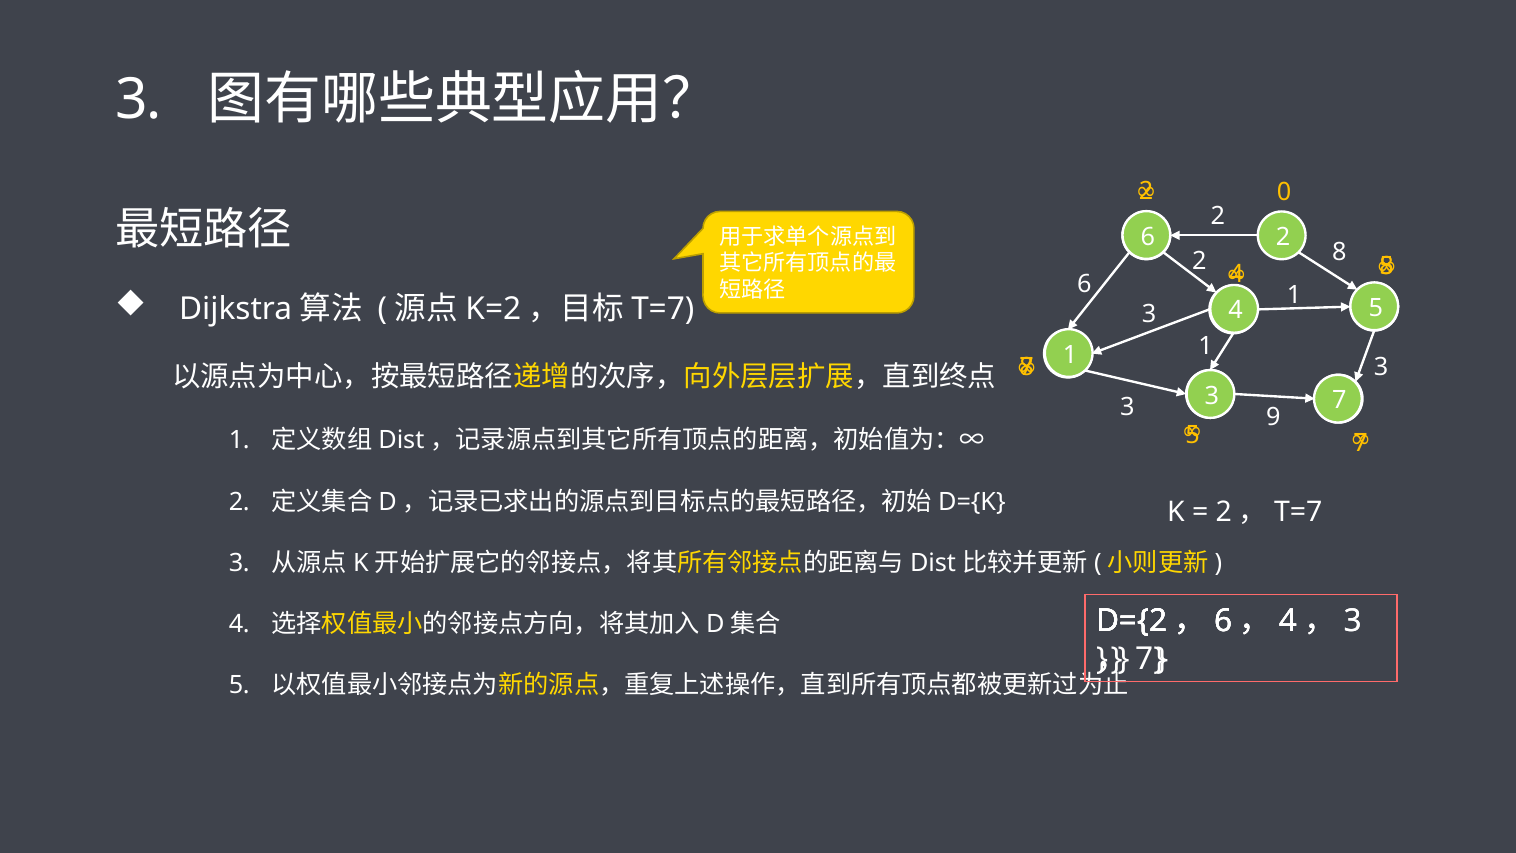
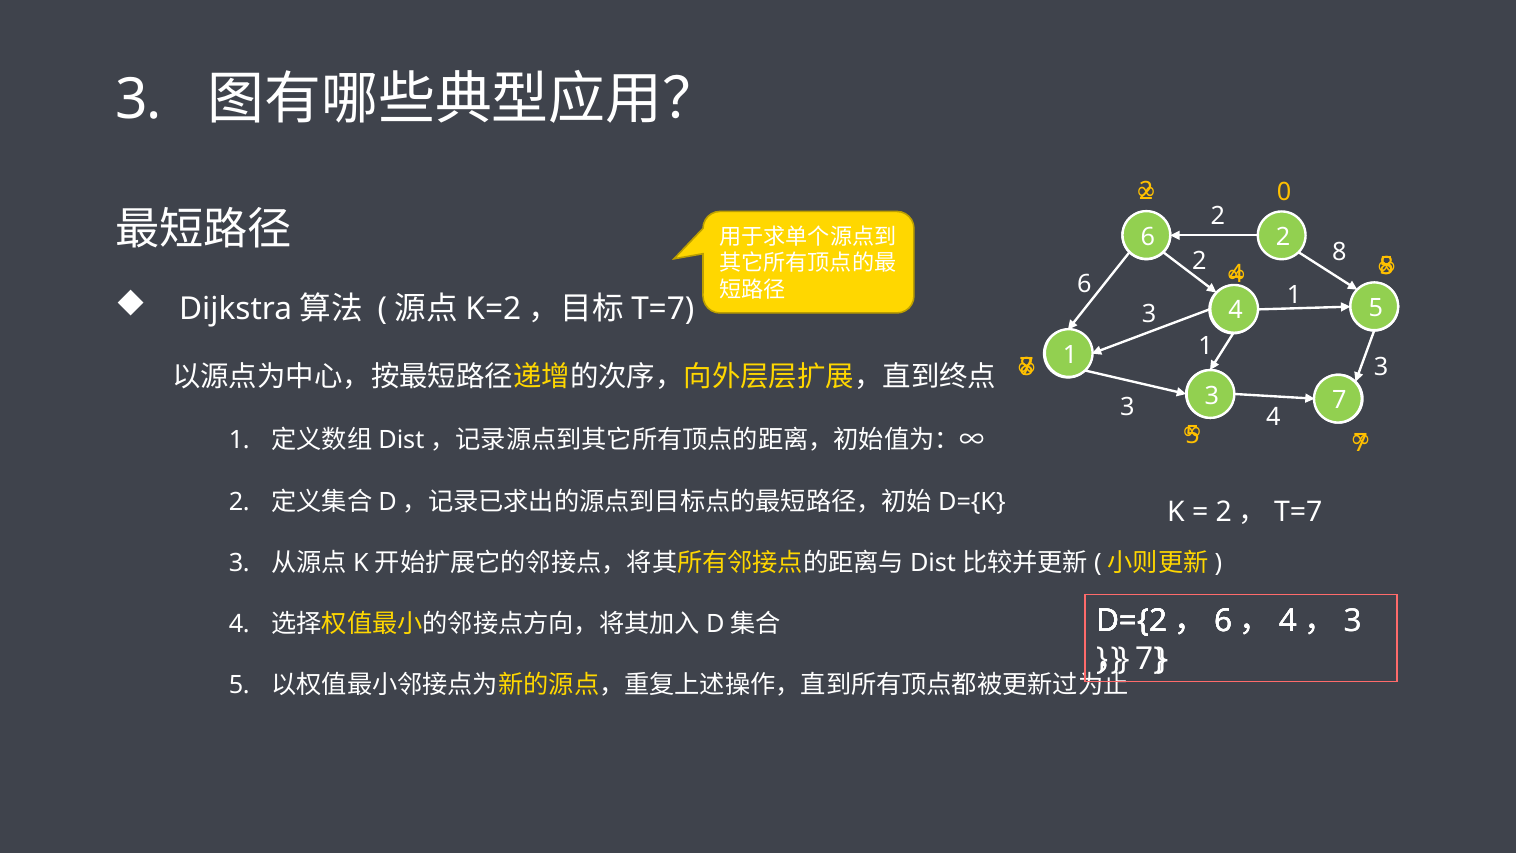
3 9: 9 -> 4
